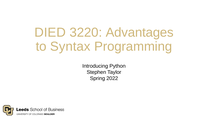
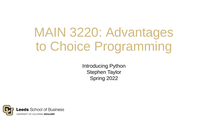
DIED: DIED -> MAIN
Syntax: Syntax -> Choice
